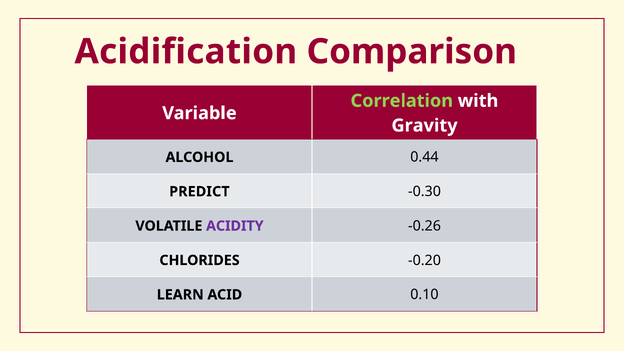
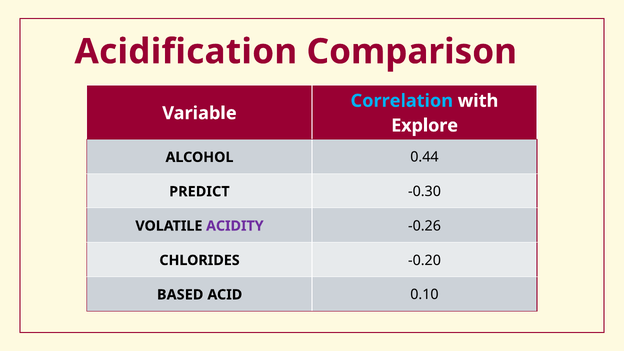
Correlation colour: light green -> light blue
Gravity: Gravity -> Explore
LEARN: LEARN -> BASED
